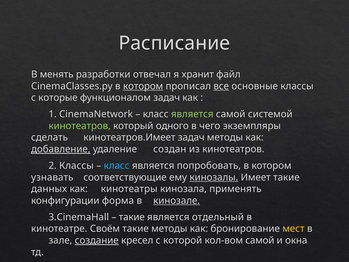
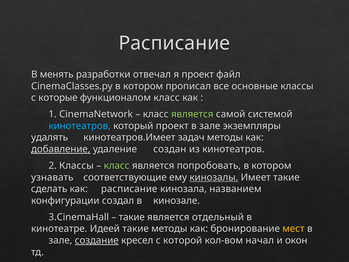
я хранит: хранит -> проект
котором at (143, 86) underline: present -> none
все underline: present -> none
функционалом задач: задач -> класс
кинотеатров at (80, 126) colour: light green -> light blue
который одного: одного -> проект
чего at (210, 126): чего -> зале
сделать: сделать -> удалять
класс at (117, 166) colour: light blue -> light green
данных: данных -> сделать
как кинотеатры: кинотеатры -> расписание
применять: применять -> названием
форма: форма -> создал
кинозале underline: present -> none
Своём: Своём -> Идеей
кол-вом самой: самой -> начал
окна: окна -> окон
